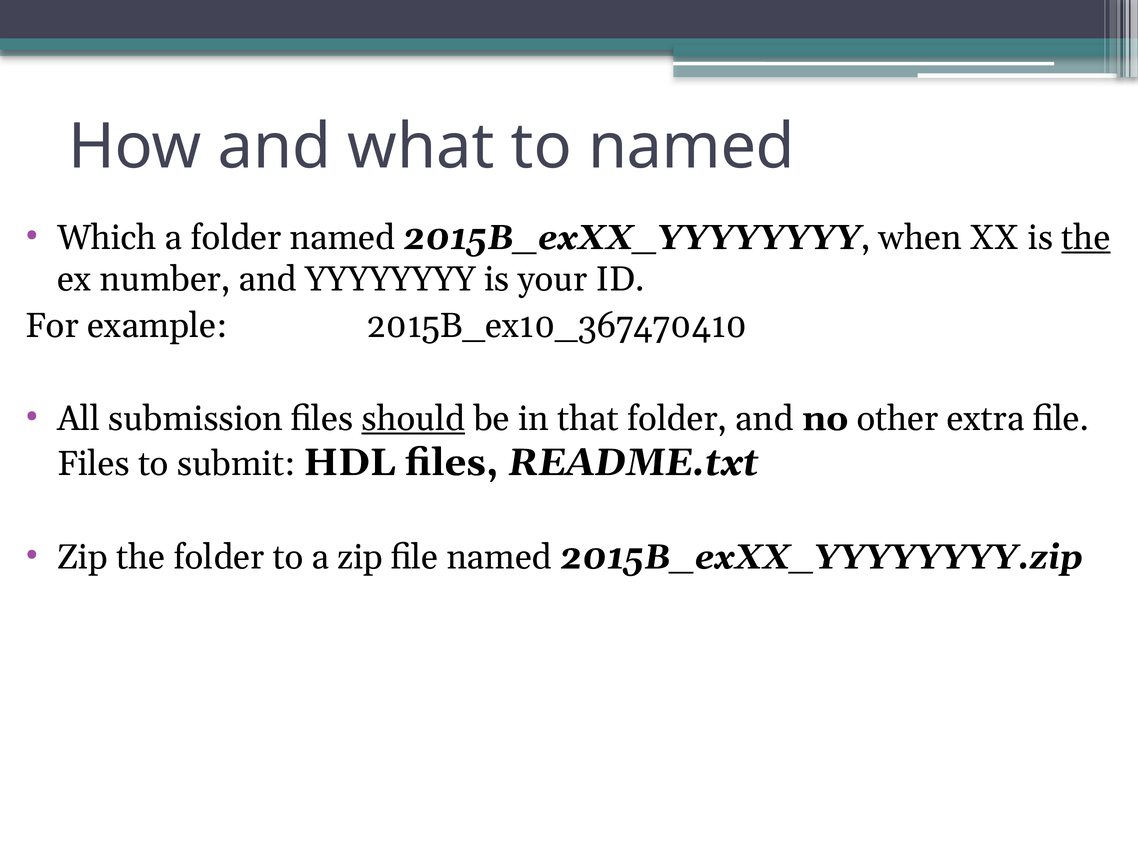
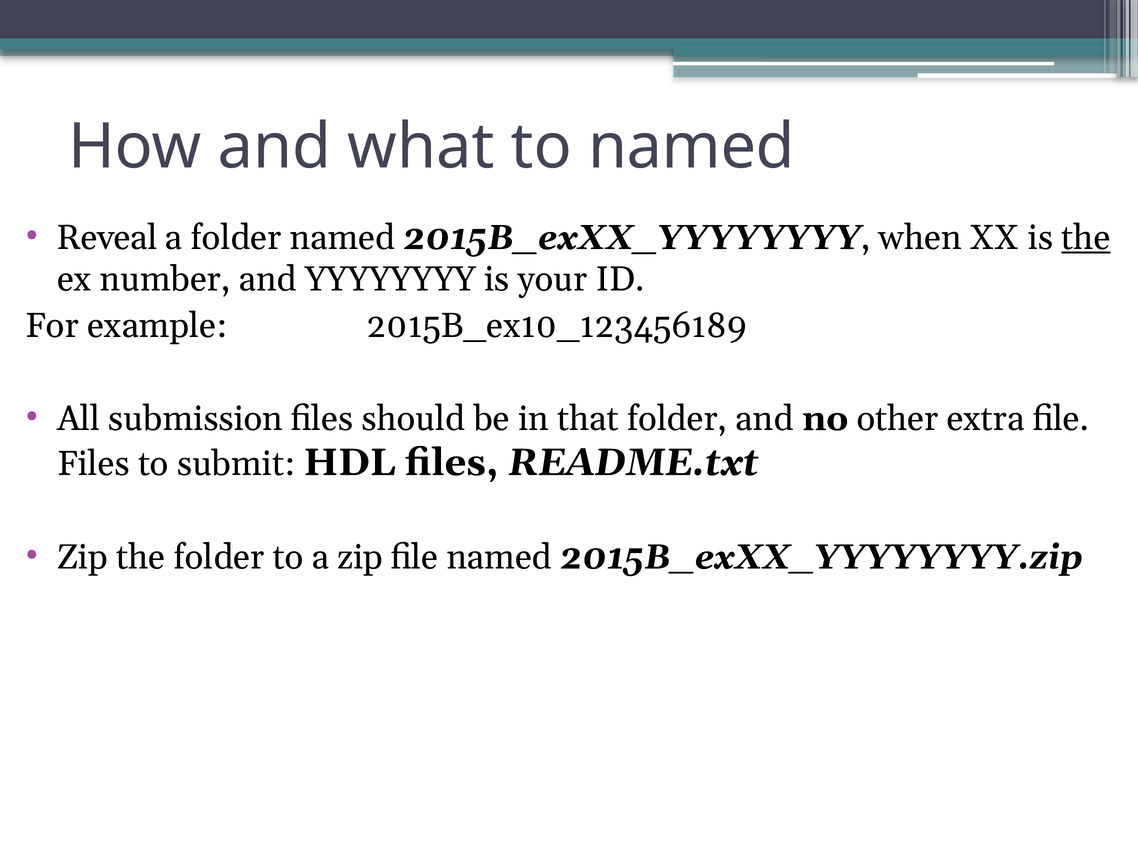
Which: Which -> Reveal
2015B_ex10_367470410: 2015B_ex10_367470410 -> 2015B_ex10_123456189
should underline: present -> none
